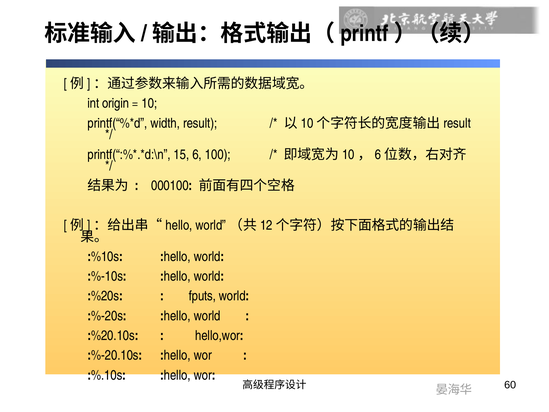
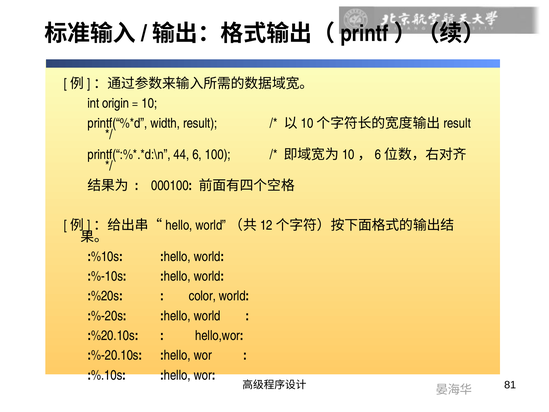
15: 15 -> 44
fputs: fputs -> color
60: 60 -> 81
